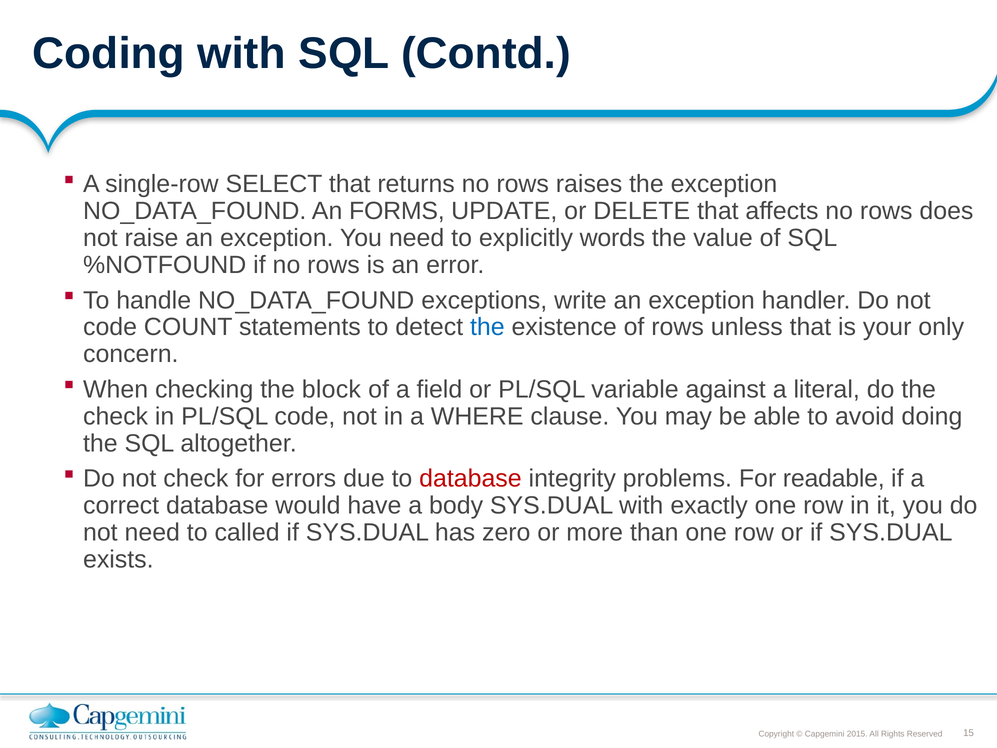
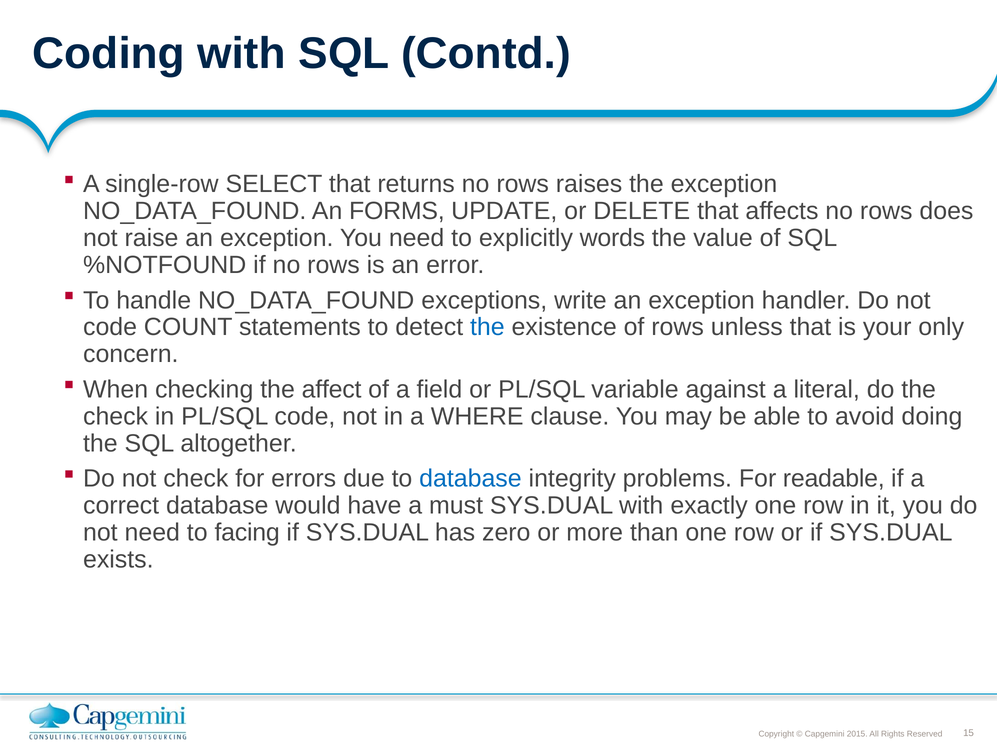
block: block -> affect
database at (470, 478) colour: red -> blue
body: body -> must
called: called -> facing
